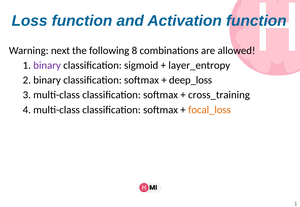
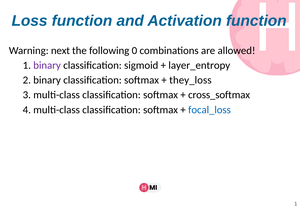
8: 8 -> 0
deep_loss: deep_loss -> they_loss
cross_training: cross_training -> cross_softmax
focal_loss colour: orange -> blue
